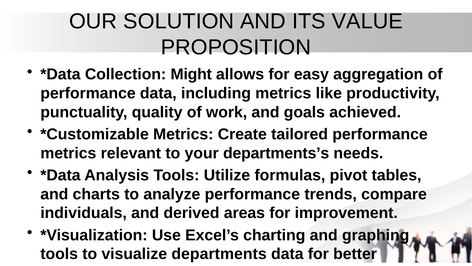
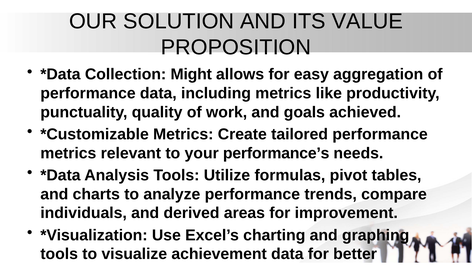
departments’s: departments’s -> performance’s
departments: departments -> achievement
